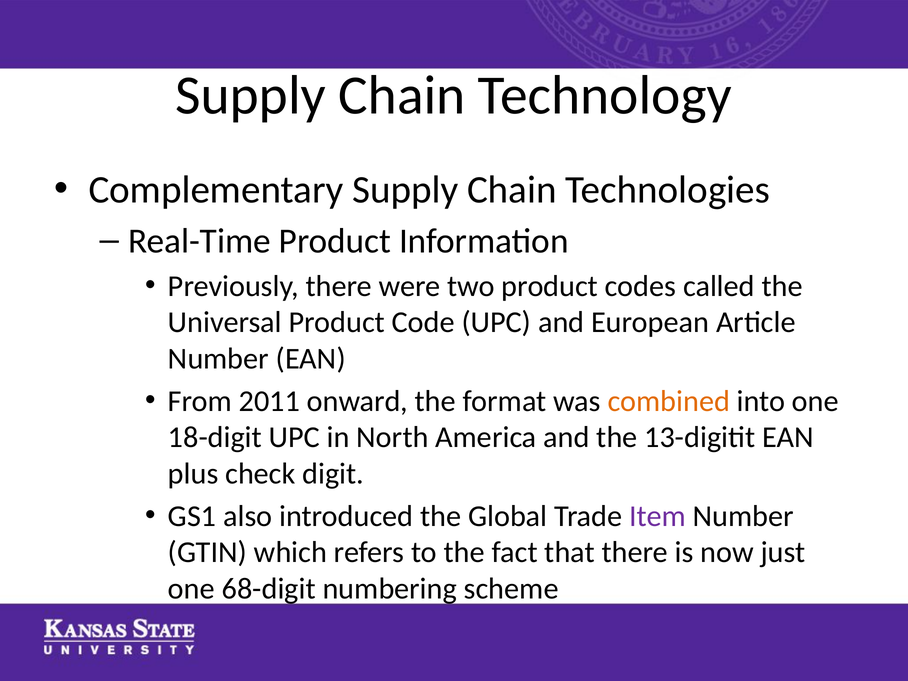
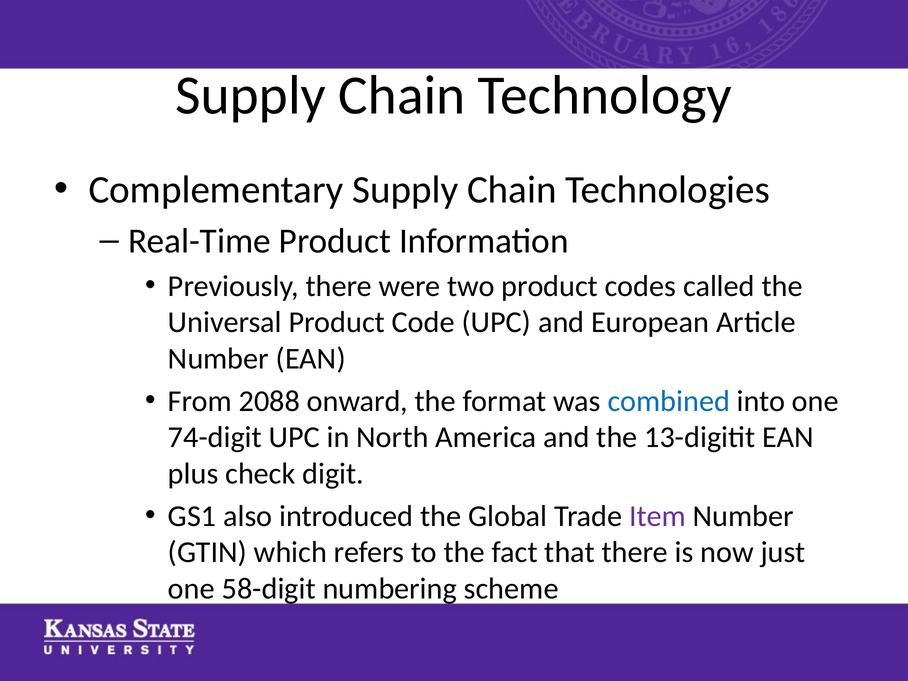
2011: 2011 -> 2088
combined colour: orange -> blue
18-digit: 18-digit -> 74-digit
68-digit: 68-digit -> 58-digit
